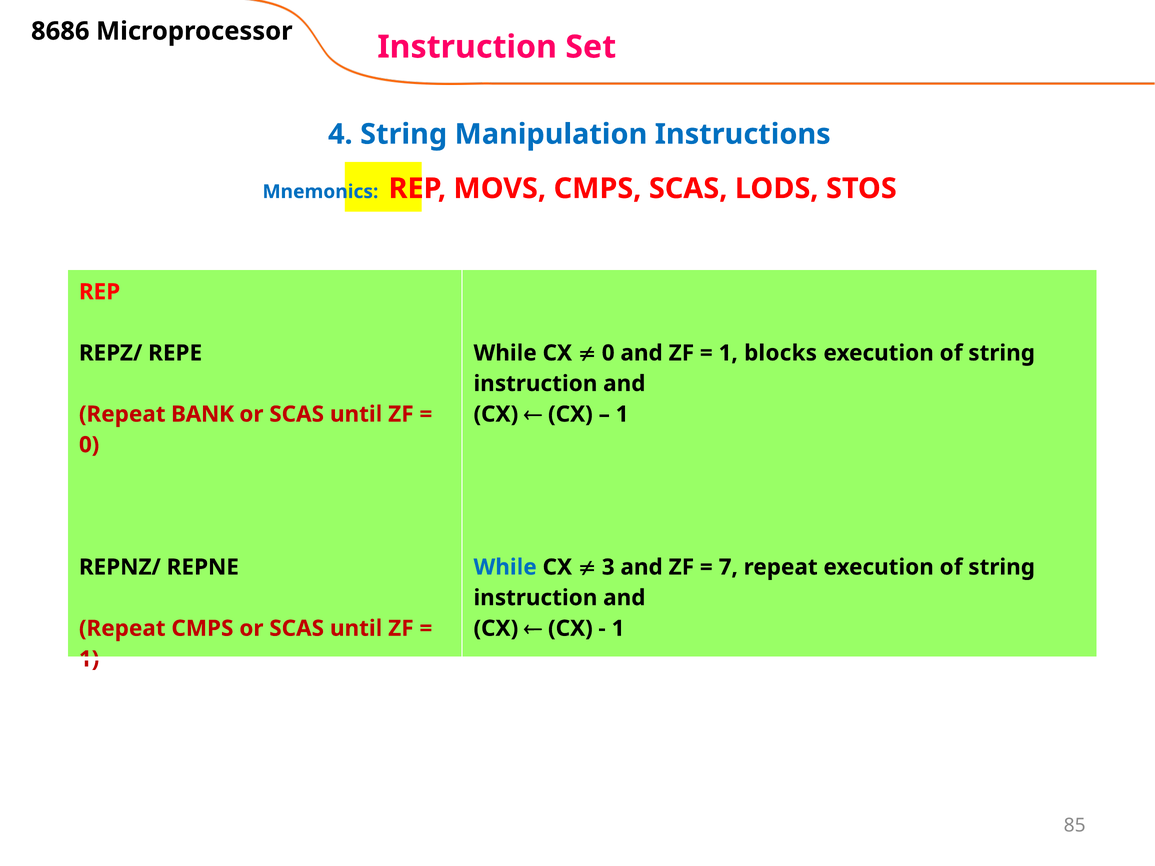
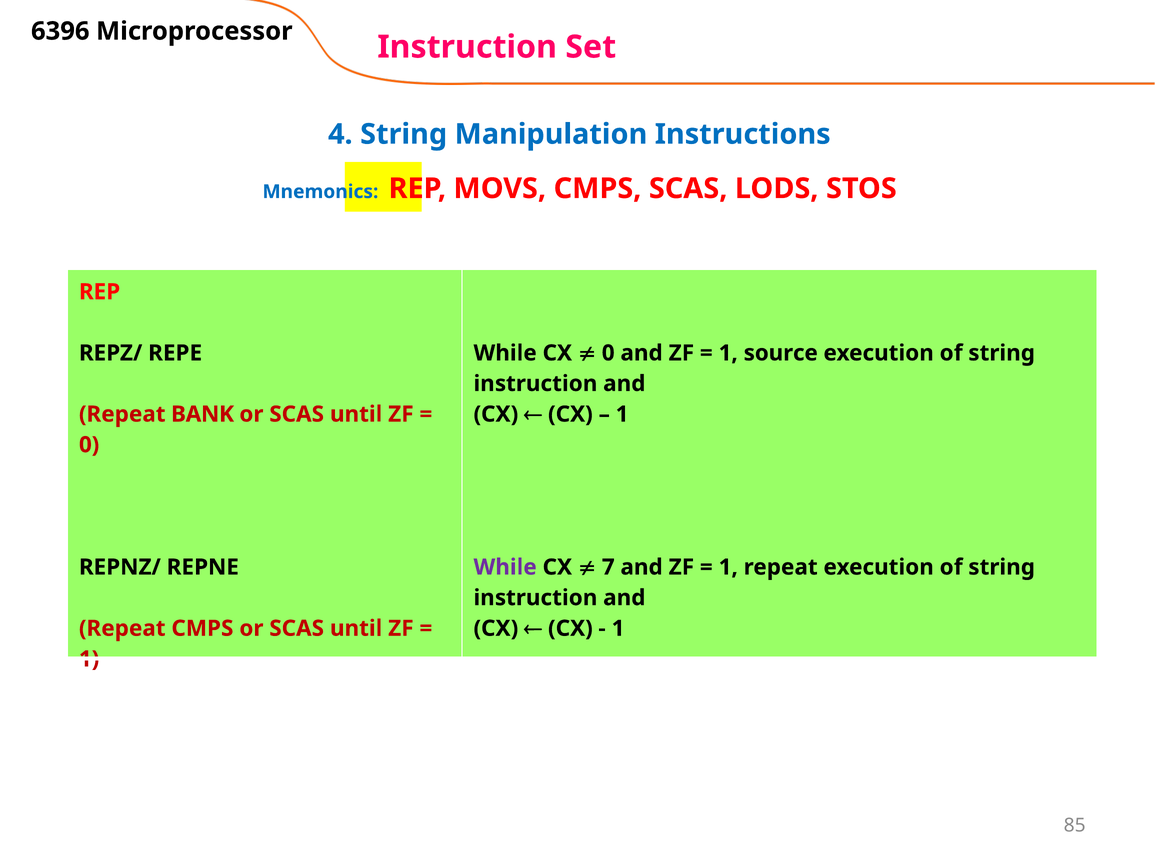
8686: 8686 -> 6396
blocks: blocks -> source
While at (505, 567) colour: blue -> purple
3: 3 -> 7
7 at (728, 567): 7 -> 1
